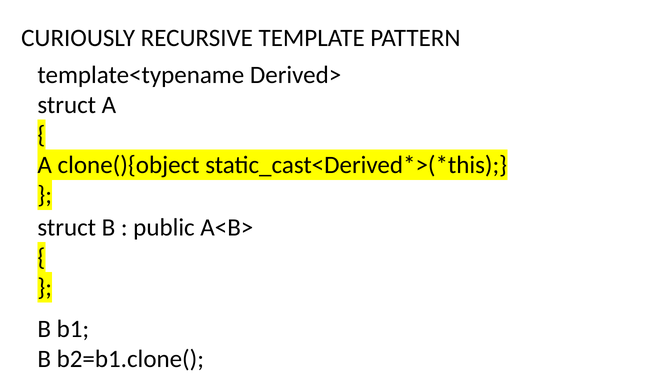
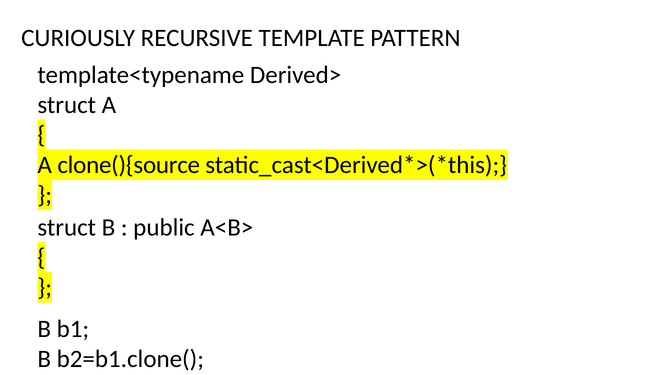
clone(){object: clone(){object -> clone(){source
